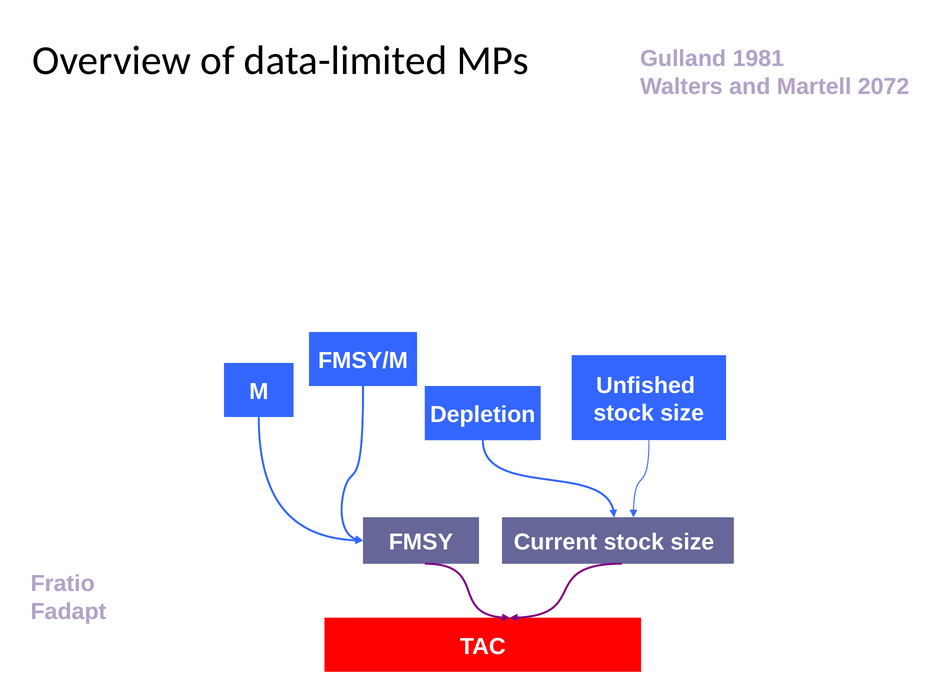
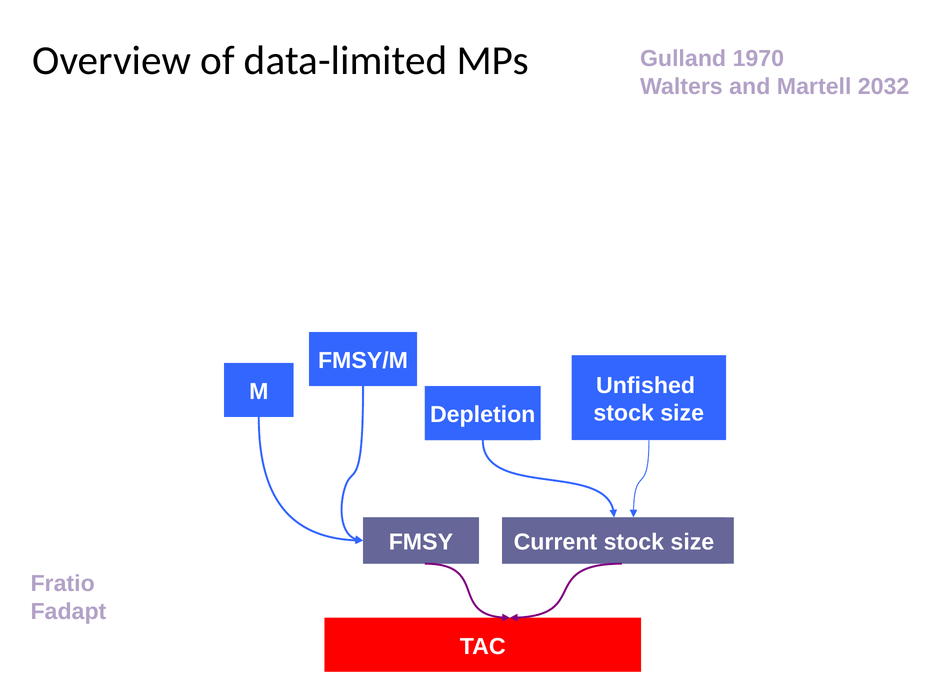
1981: 1981 -> 1970
2072: 2072 -> 2032
